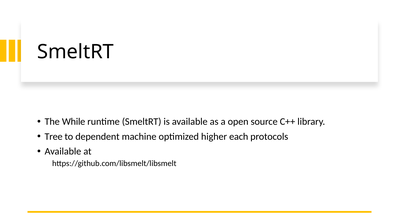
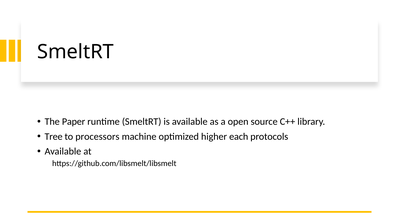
While: While -> Paper
dependent: dependent -> processors
